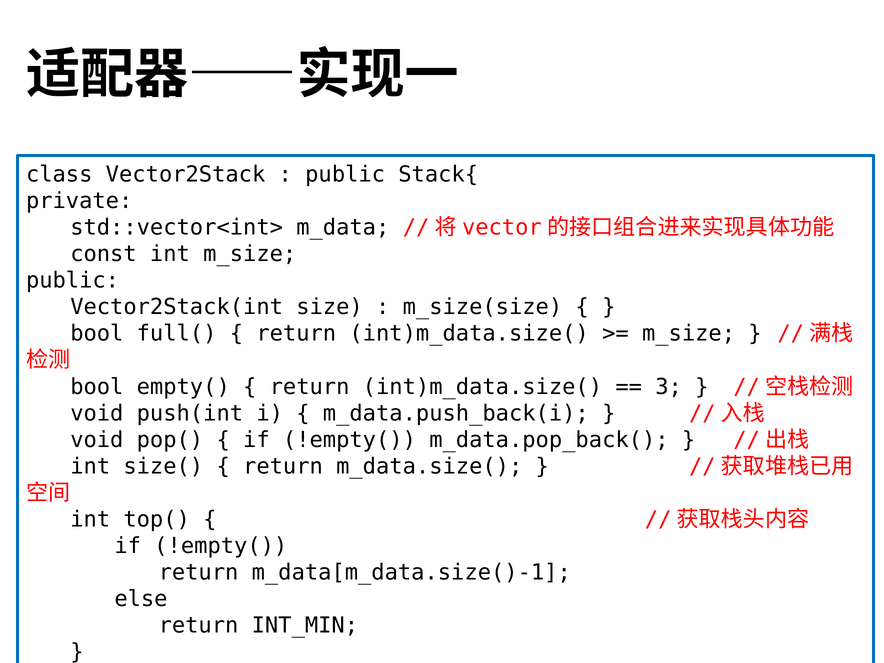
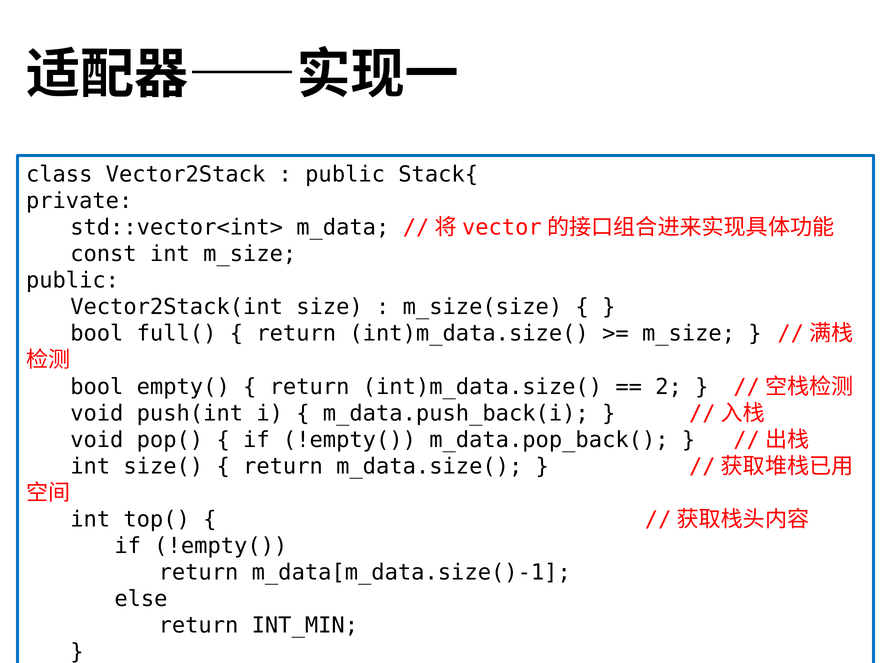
3: 3 -> 2
